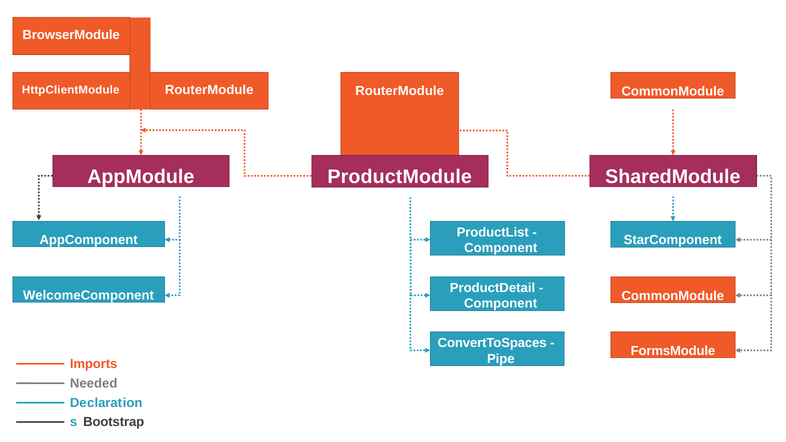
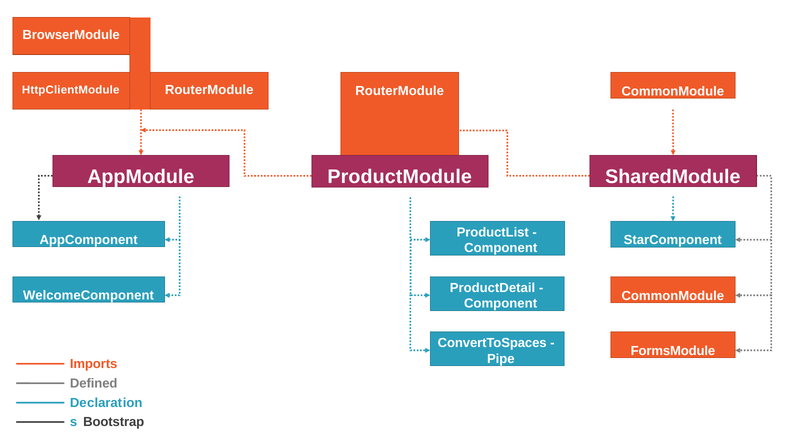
Needed: Needed -> Defined
